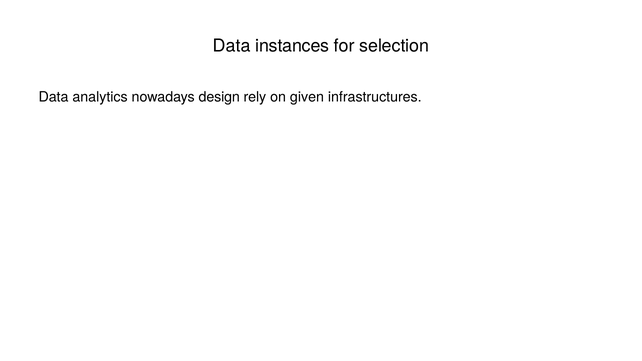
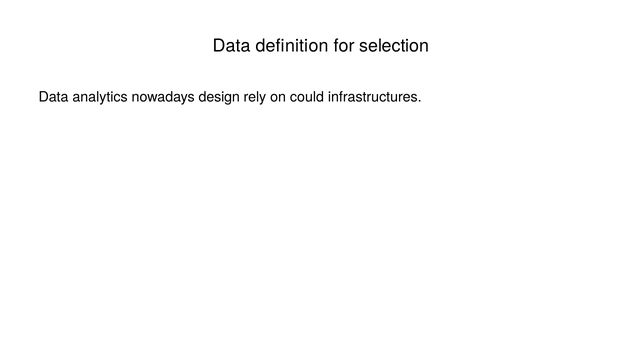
instances: instances -> definition
given: given -> could
